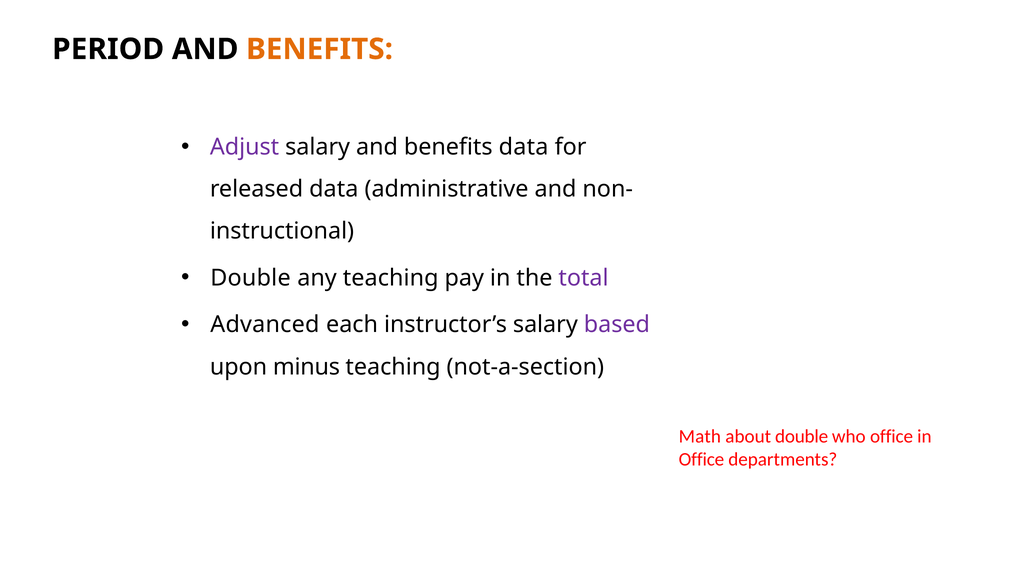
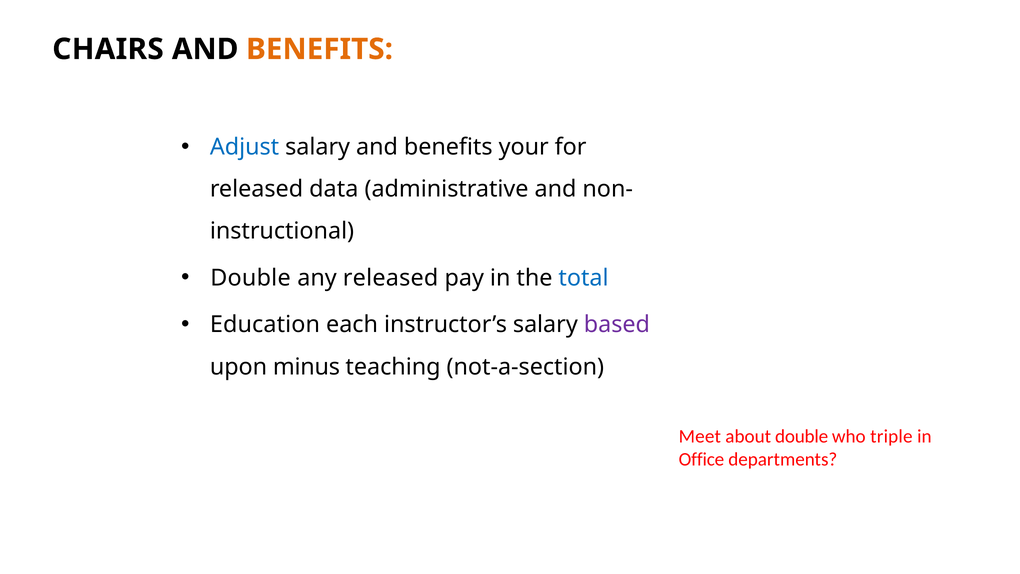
PERIOD: PERIOD -> CHAIRS
Adjust colour: purple -> blue
benefits data: data -> your
any teaching: teaching -> released
total colour: purple -> blue
Advanced: Advanced -> Education
Math: Math -> Meet
who office: office -> triple
